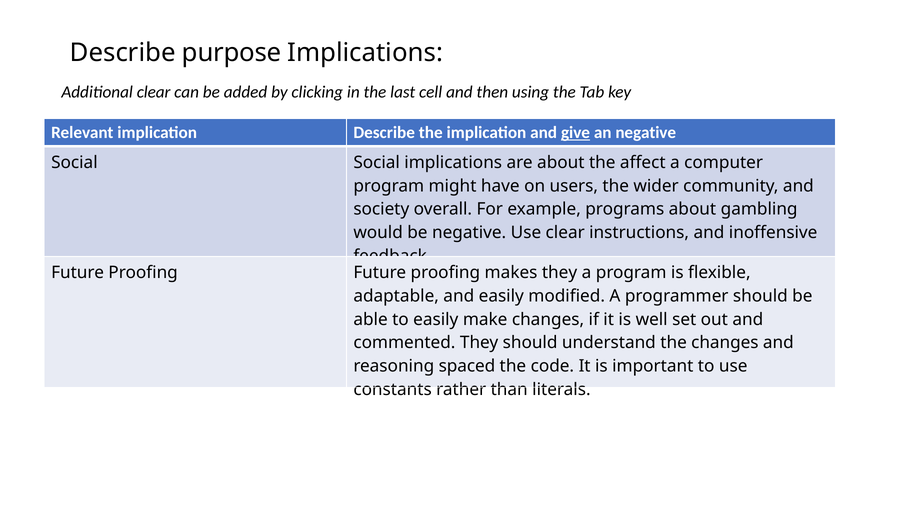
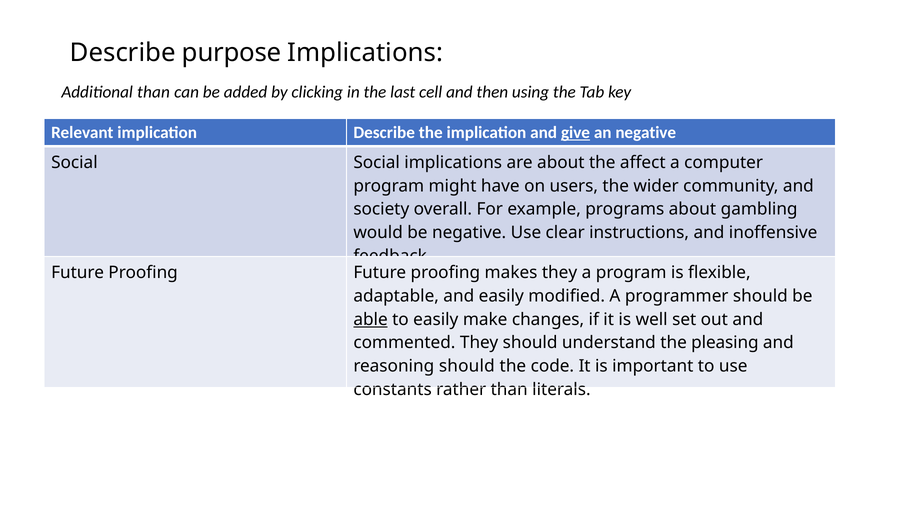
Additional clear: clear -> than
able underline: none -> present
the changes: changes -> pleasing
reasoning spaced: spaced -> should
